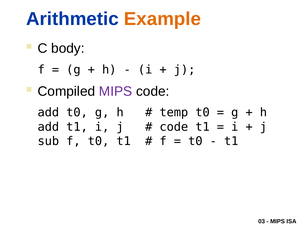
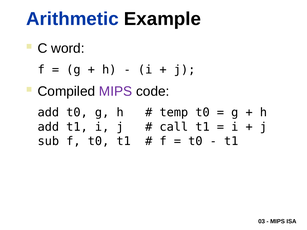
Example colour: orange -> black
body: body -> word
code at (174, 127): code -> call
